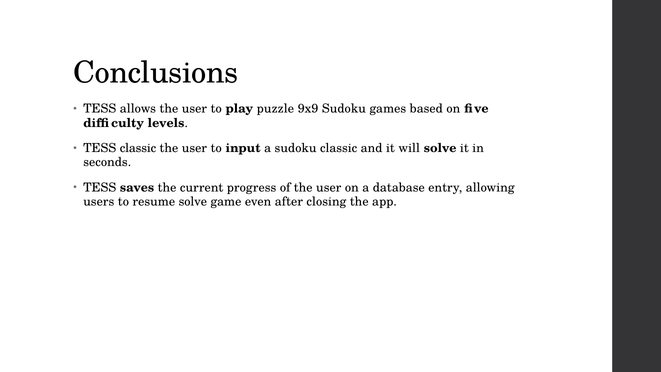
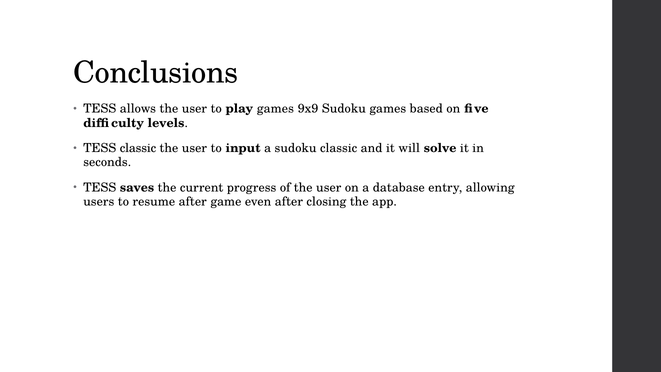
play puzzle: puzzle -> games
resume solve: solve -> after
